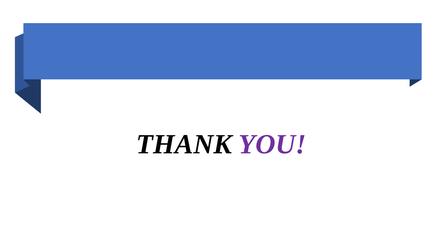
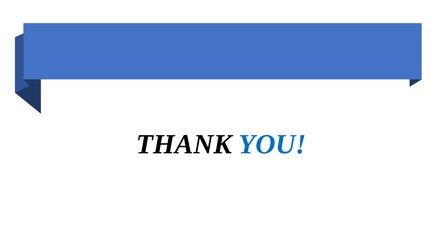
YOU colour: purple -> blue
